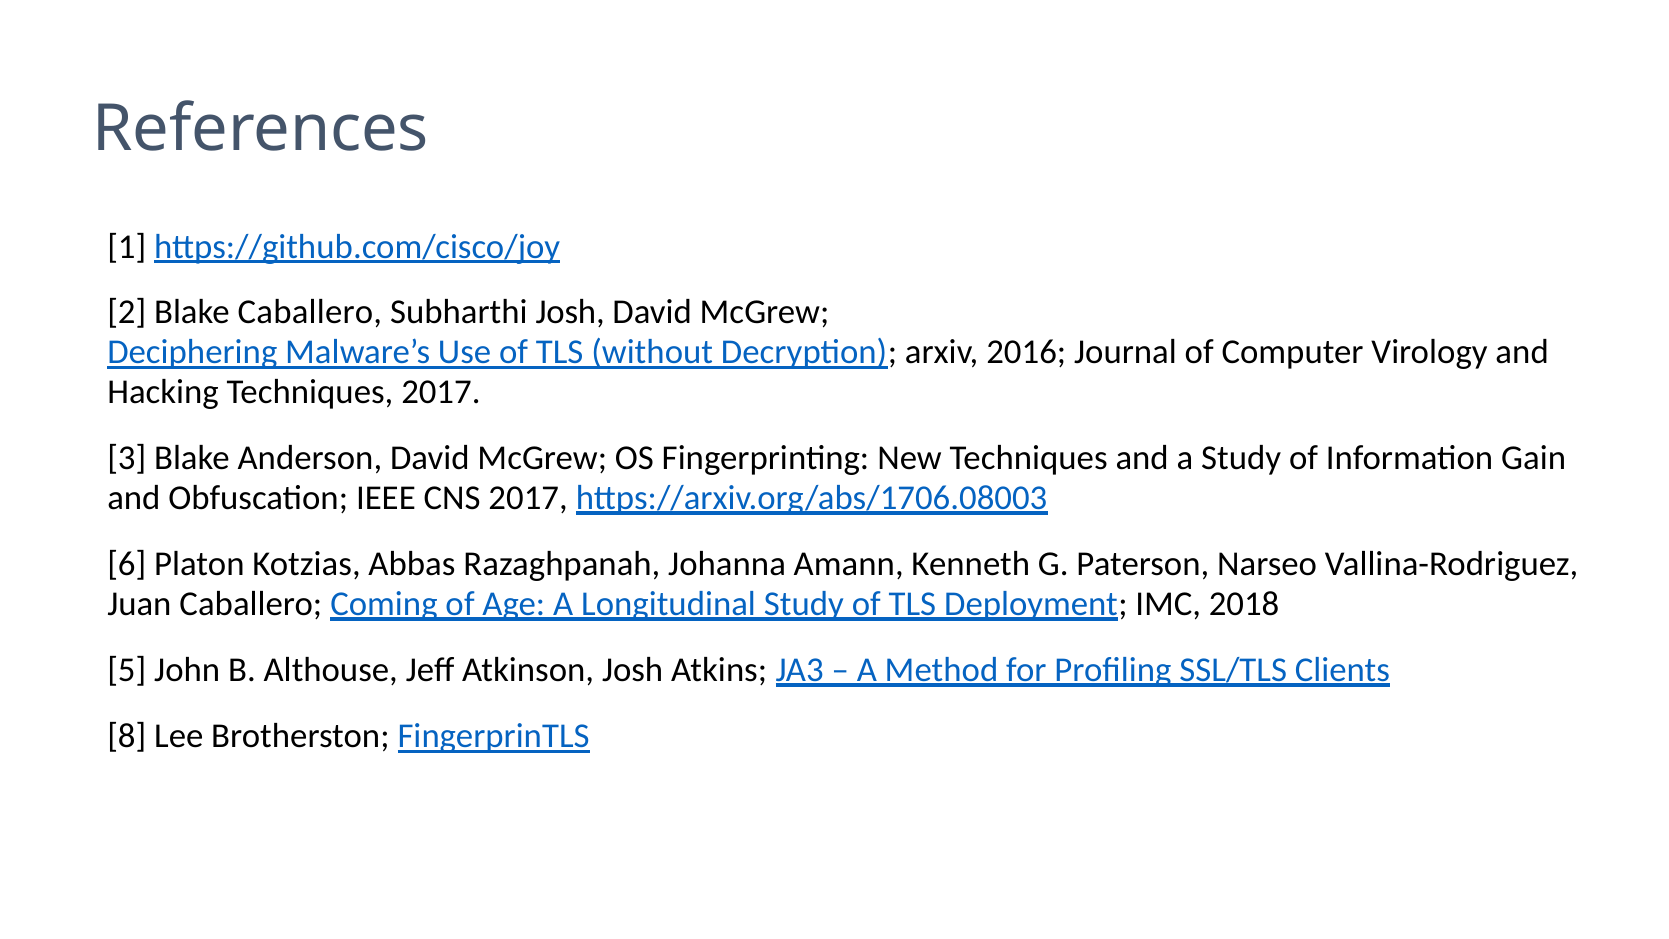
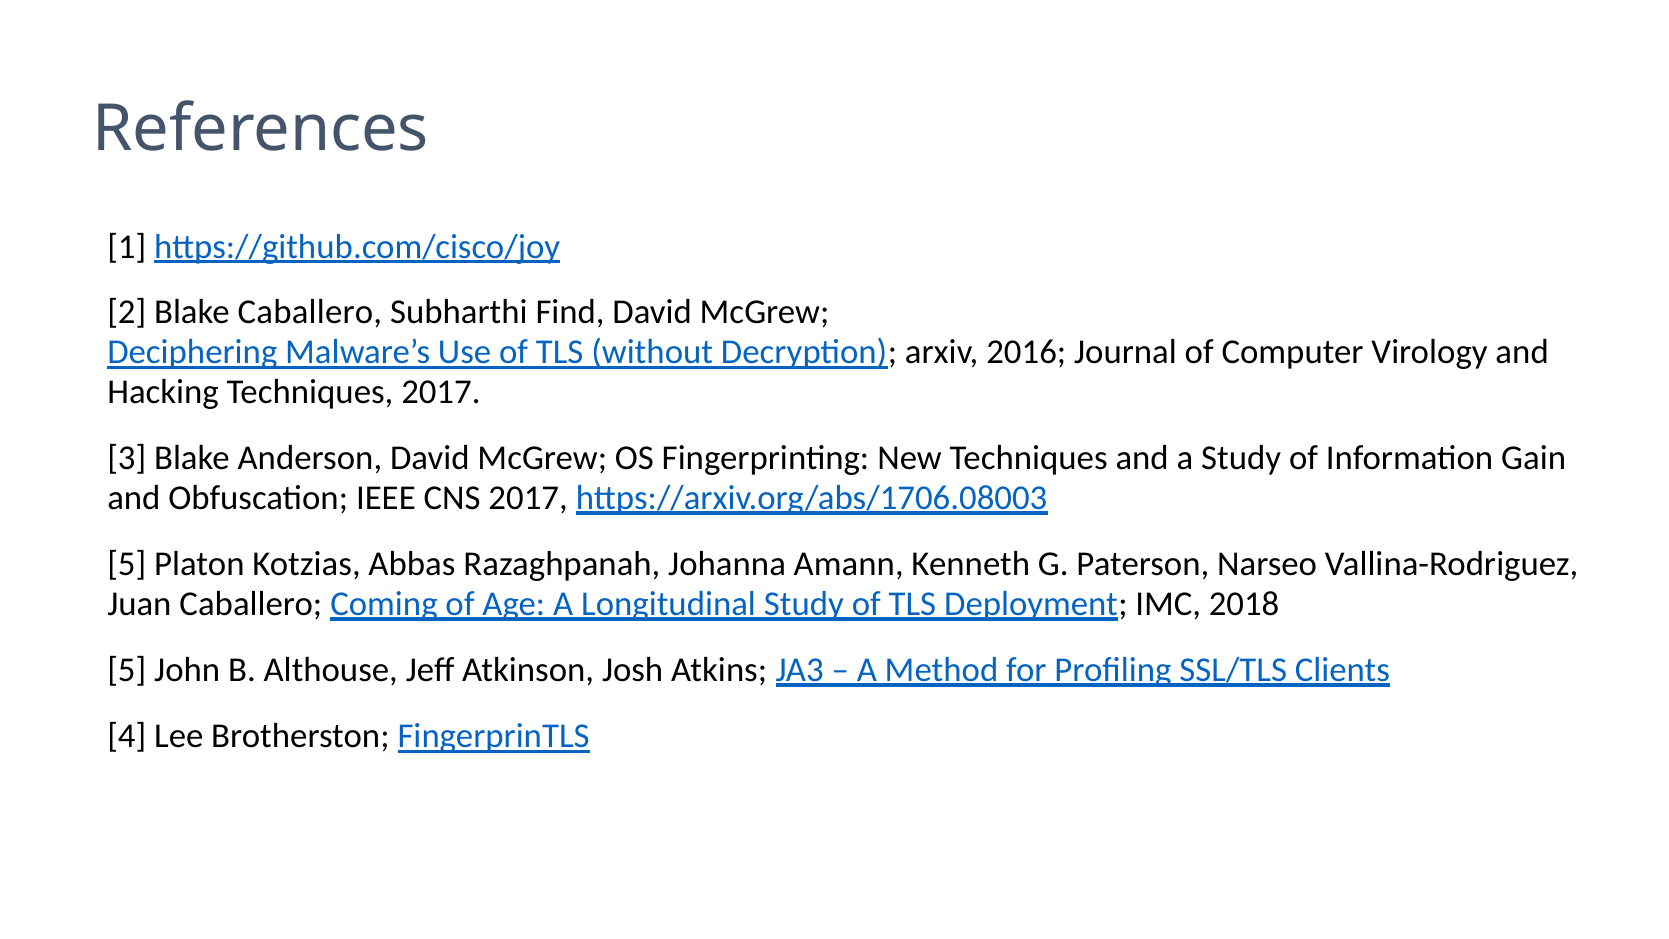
Subharthi Josh: Josh -> Find
6 at (127, 563): 6 -> 5
8: 8 -> 4
